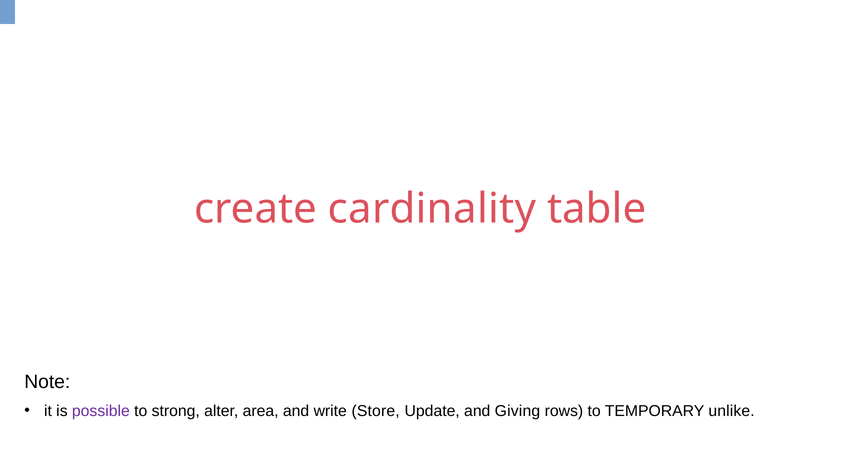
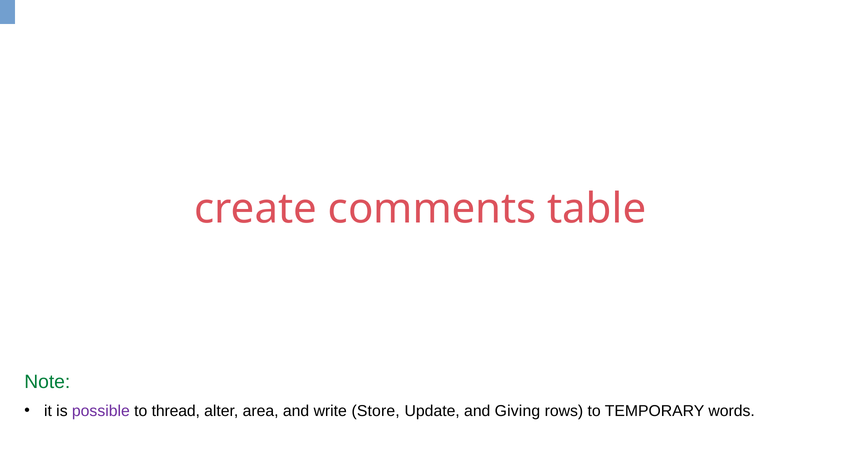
cardinality: cardinality -> comments
Note colour: black -> green
strong: strong -> thread
unlike: unlike -> words
